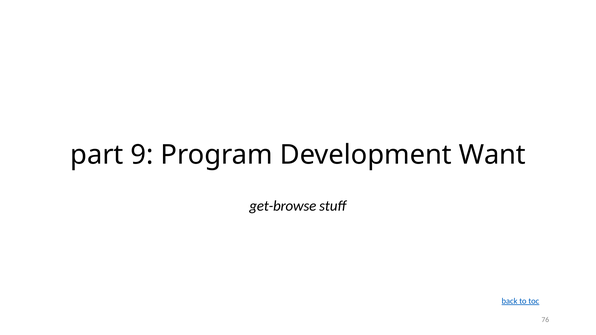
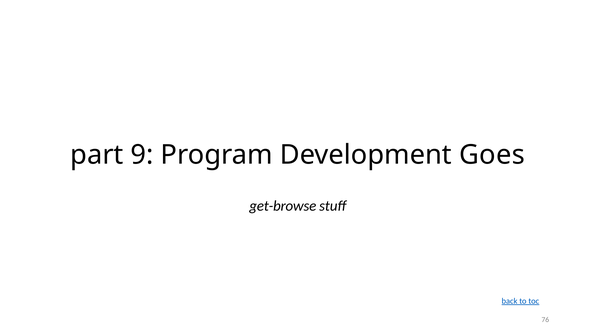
Want: Want -> Goes
